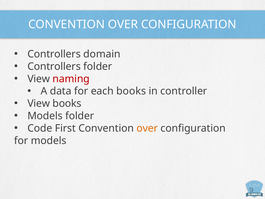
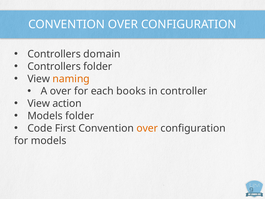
naming colour: red -> orange
A data: data -> over
View books: books -> action
